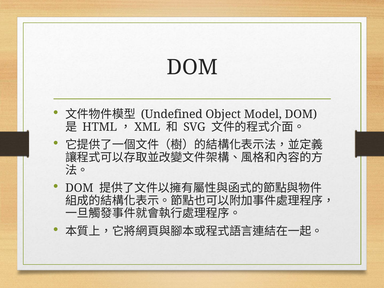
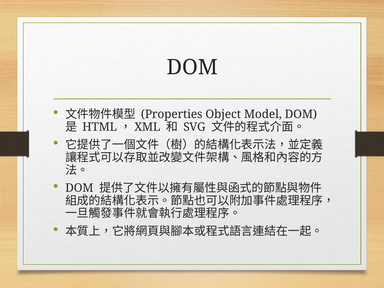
Undefined: Undefined -> Properties
